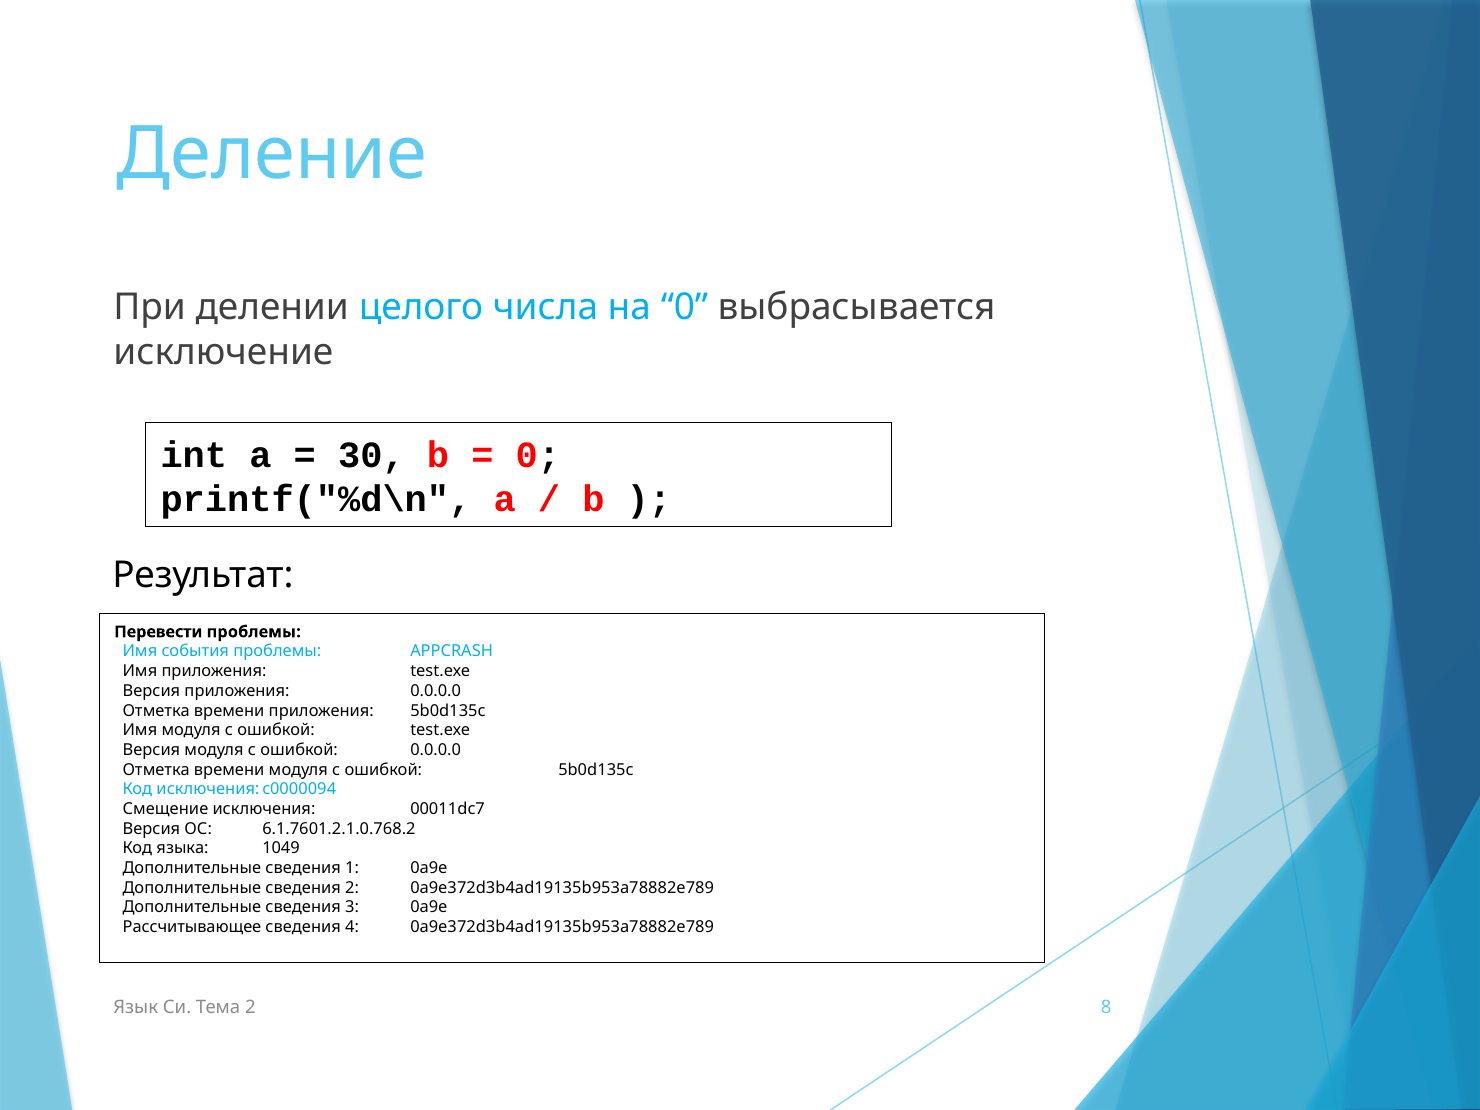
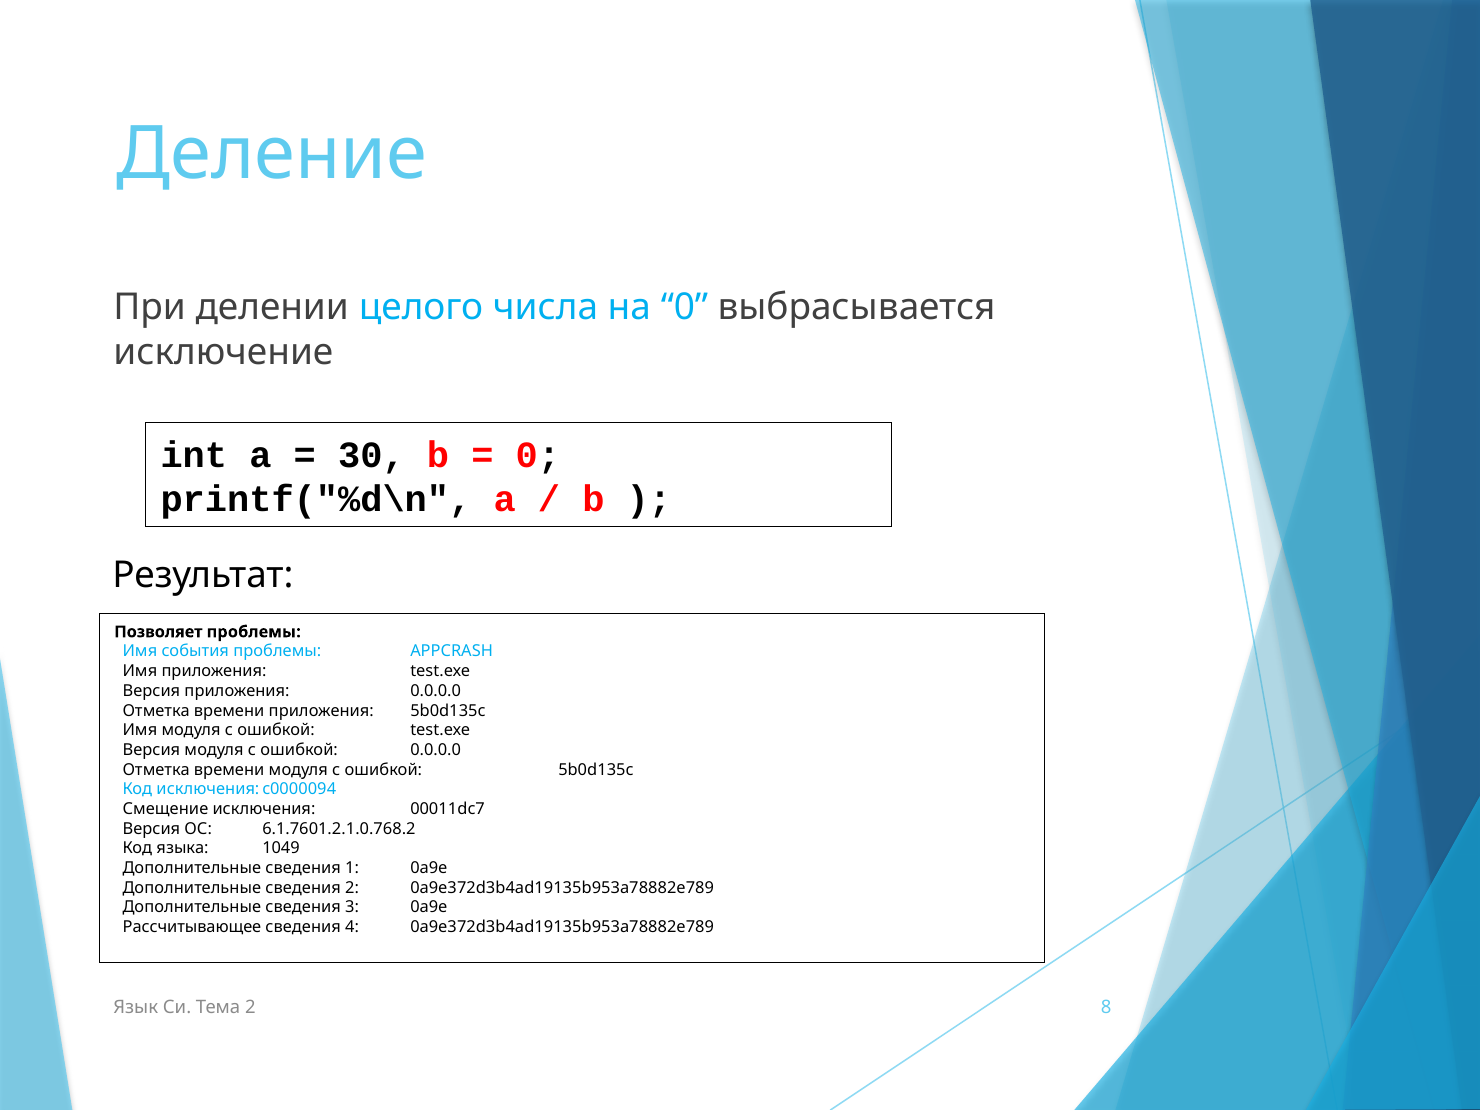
Перевести: Перевести -> Позволяет
